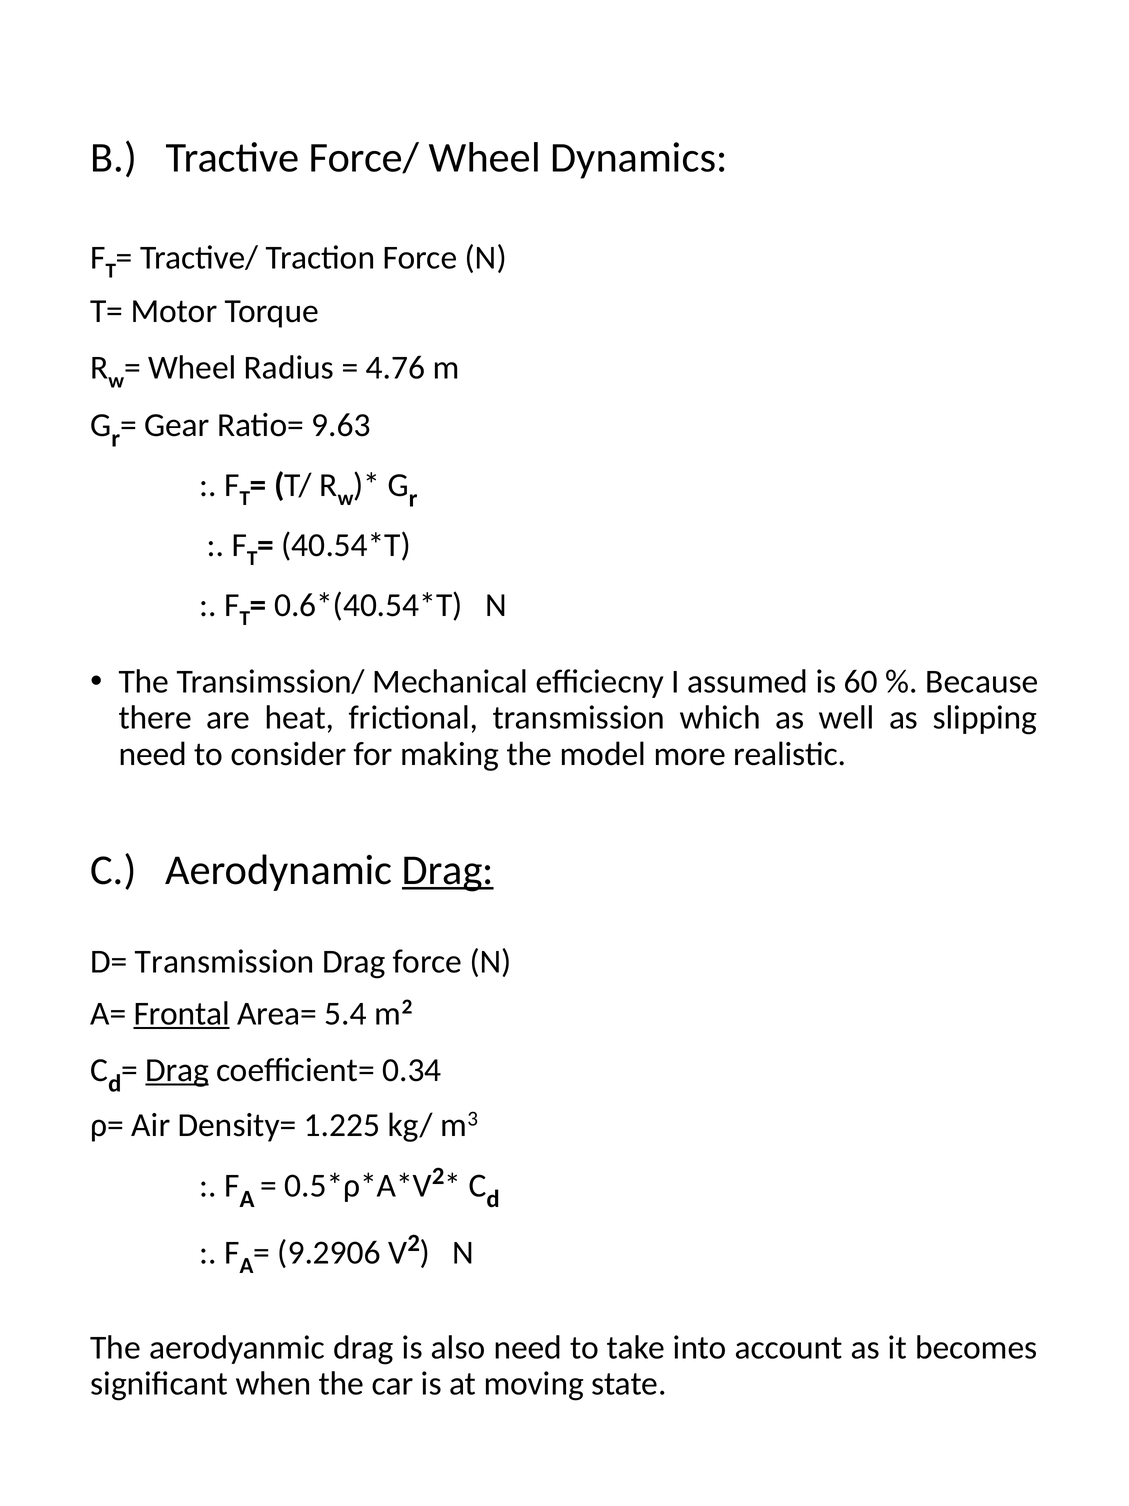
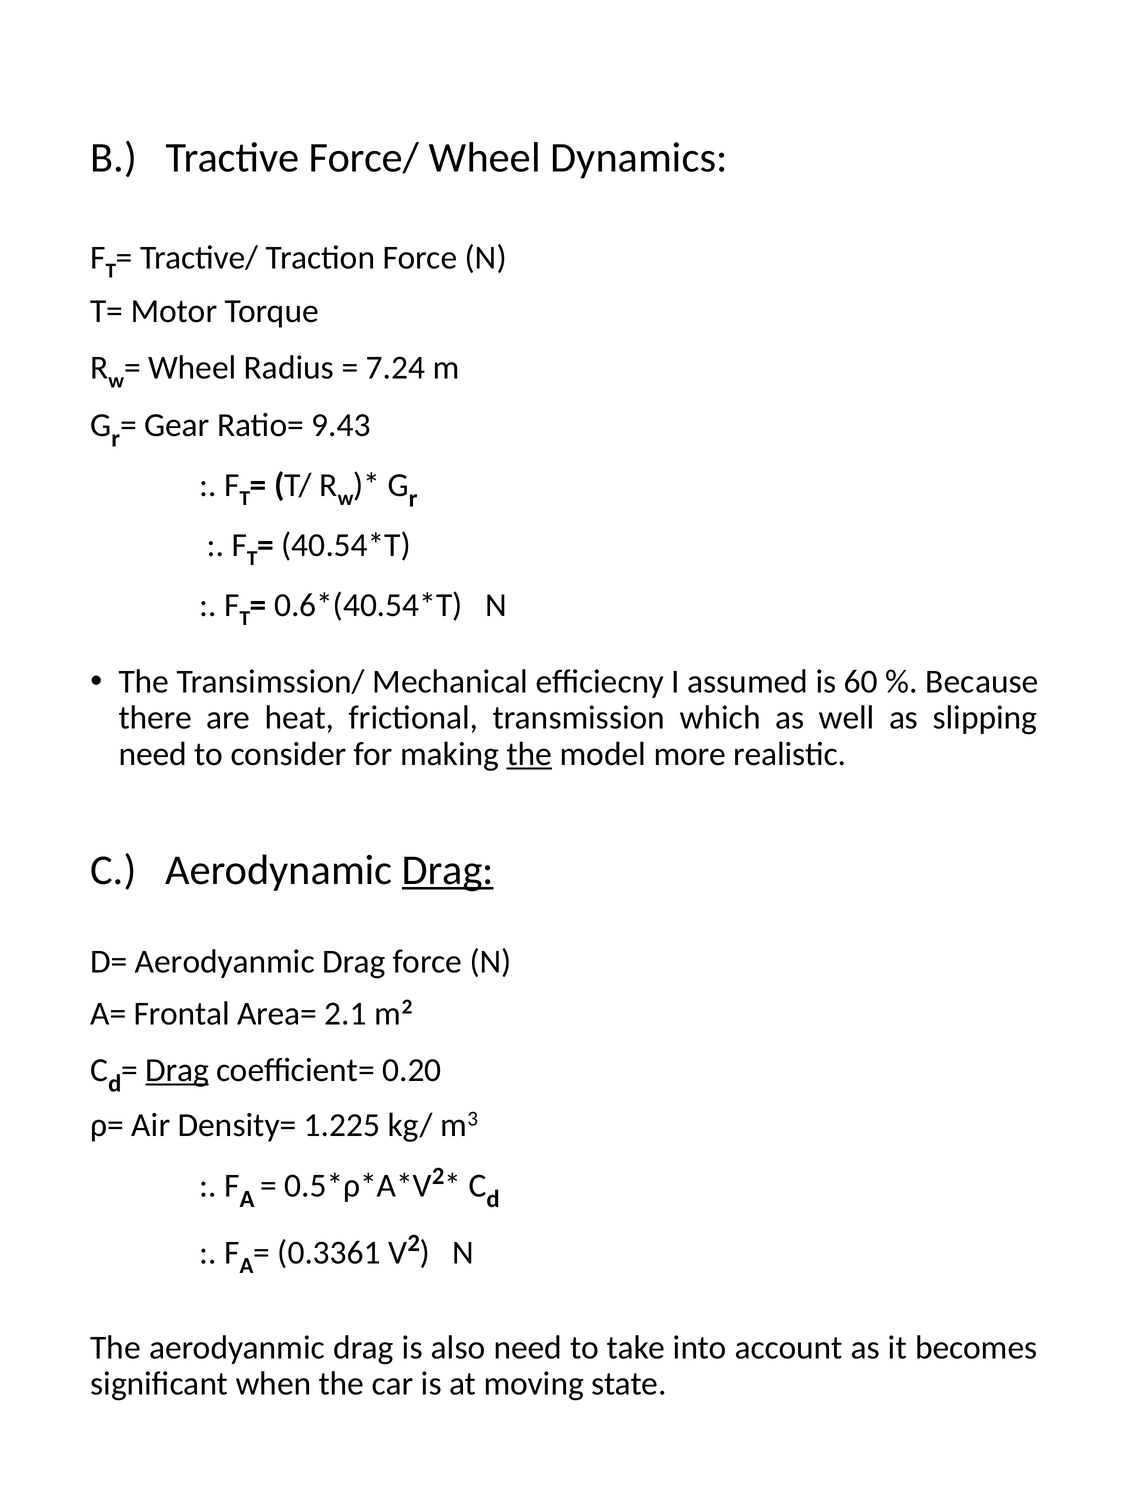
4.76: 4.76 -> 7.24
9.63: 9.63 -> 9.43
the at (529, 754) underline: none -> present
D= Transmission: Transmission -> Aerodyanmic
Frontal underline: present -> none
5.4: 5.4 -> 2.1
0.34: 0.34 -> 0.20
9.2906: 9.2906 -> 0.3361
